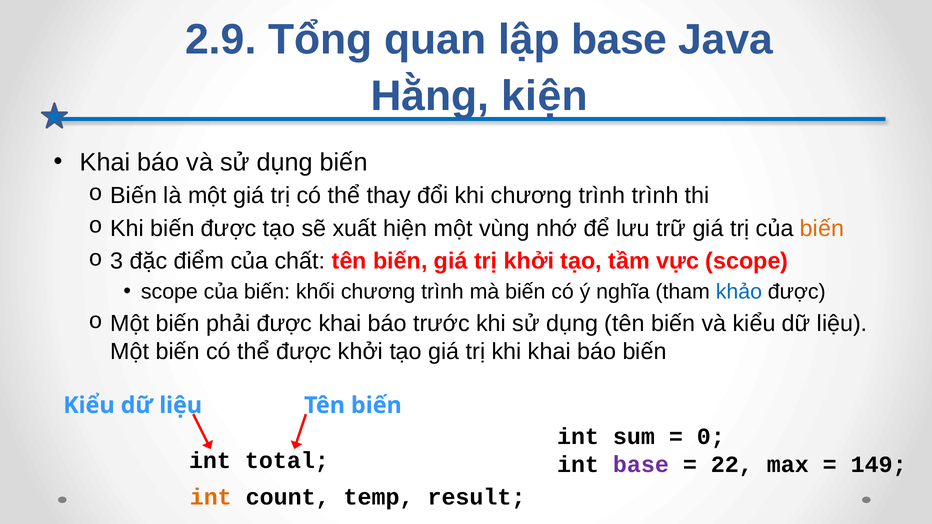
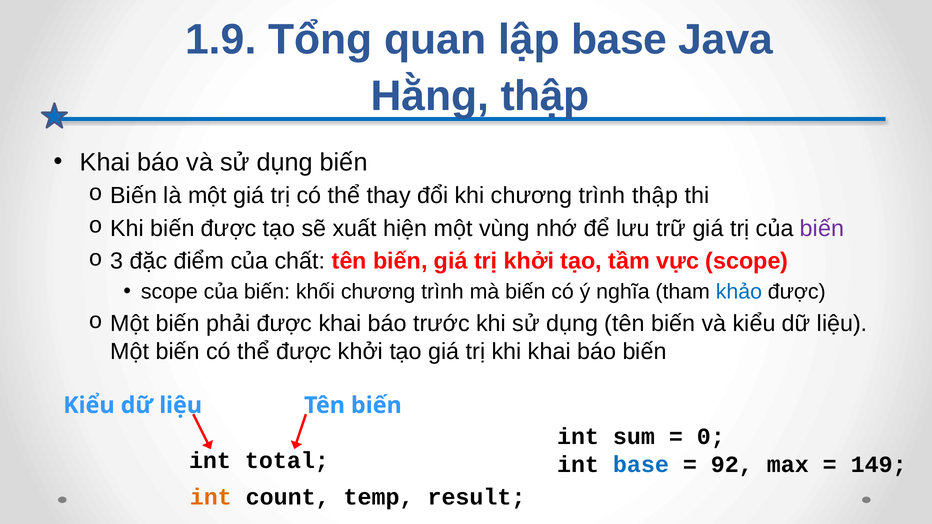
2.9: 2.9 -> 1.9
Hằng kiện: kiện -> thập
trình trình: trình -> thập
biến at (822, 229) colour: orange -> purple
base at (641, 465) colour: purple -> blue
22: 22 -> 92
